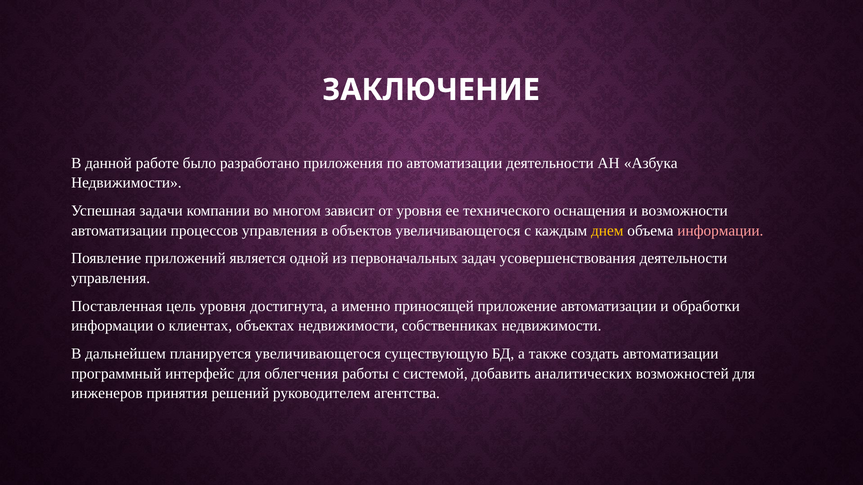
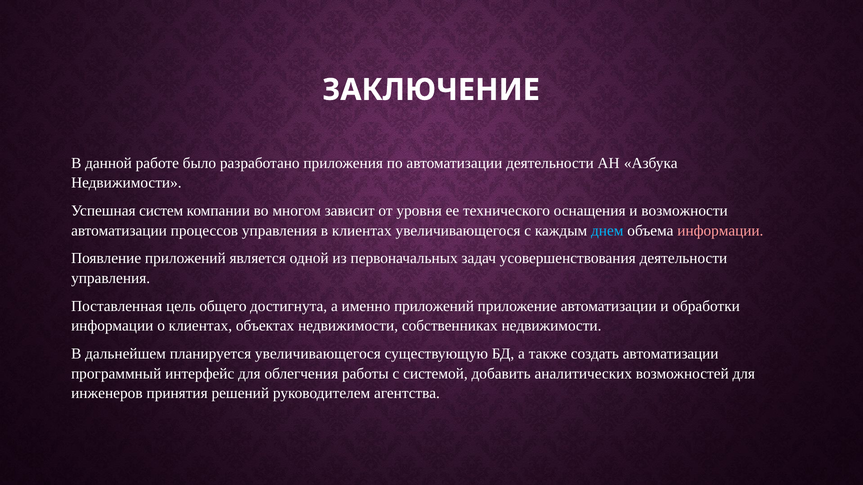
задачи: задачи -> систем
в объектов: объектов -> клиентах
днем colour: yellow -> light blue
цель уровня: уровня -> общего
именно приносящей: приносящей -> приложений
